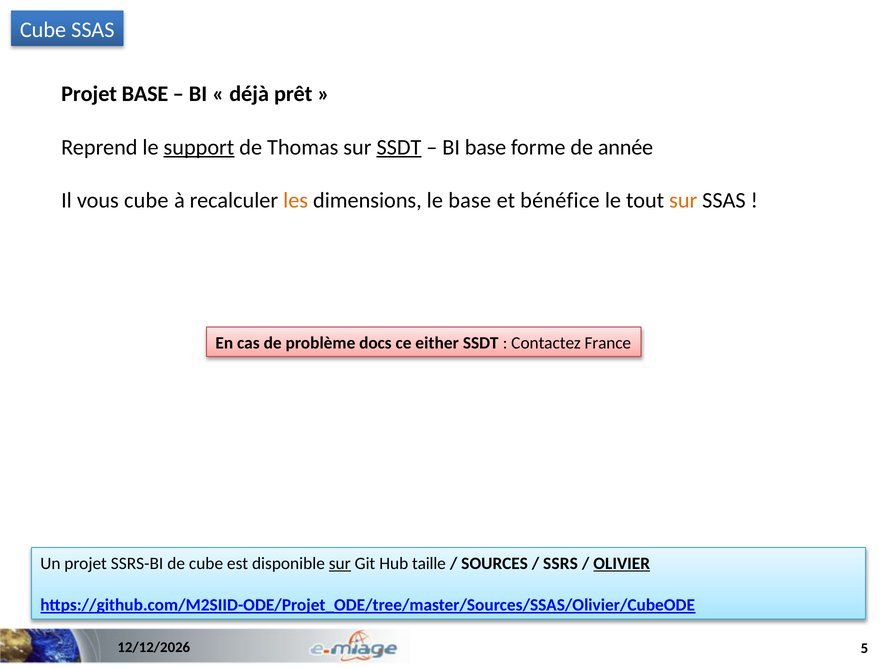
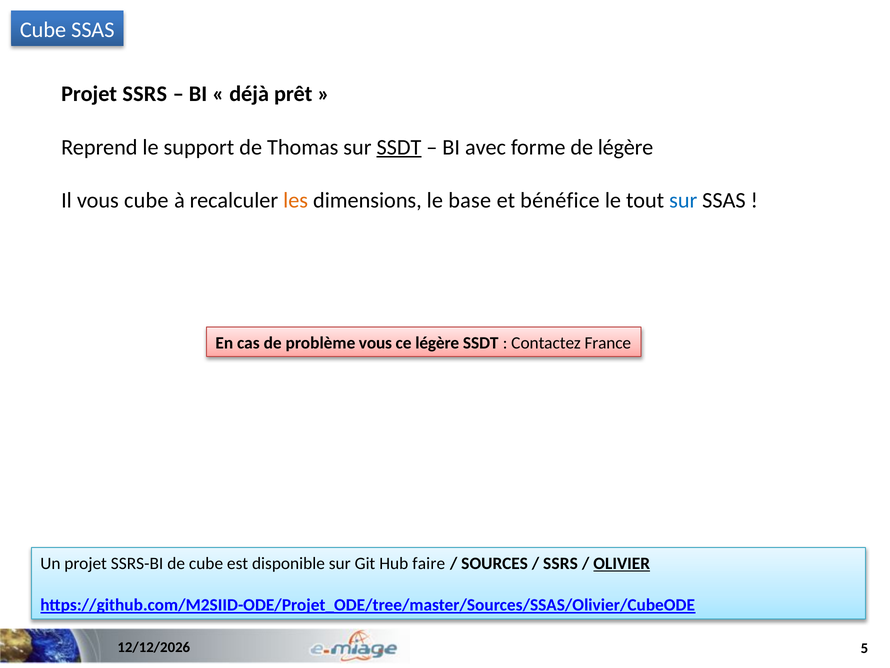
Projet BASE: BASE -> SSRS
support underline: present -> none
BI base: base -> avec
de année: année -> légère
sur at (683, 200) colour: orange -> blue
problème docs: docs -> vous
ce either: either -> légère
sur at (340, 563) underline: present -> none
taille: taille -> faire
